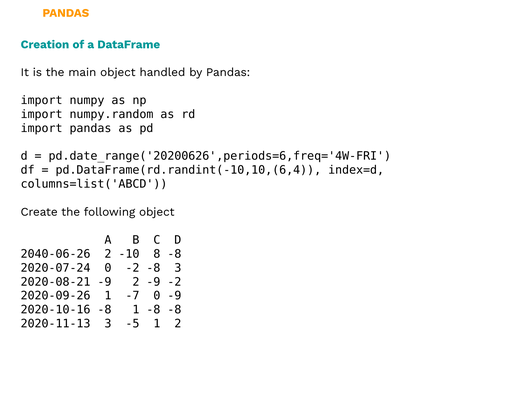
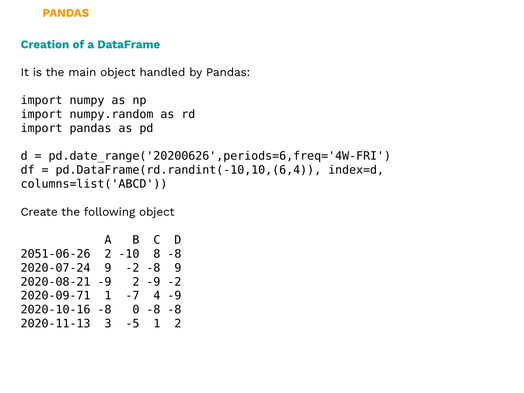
2040-06-26: 2040-06-26 -> 2051-06-26
2020-07-24 0: 0 -> 9
-8 3: 3 -> 9
2020-09-26: 2020-09-26 -> 2020-09-71
-7 0: 0 -> 4
-8 1: 1 -> 0
